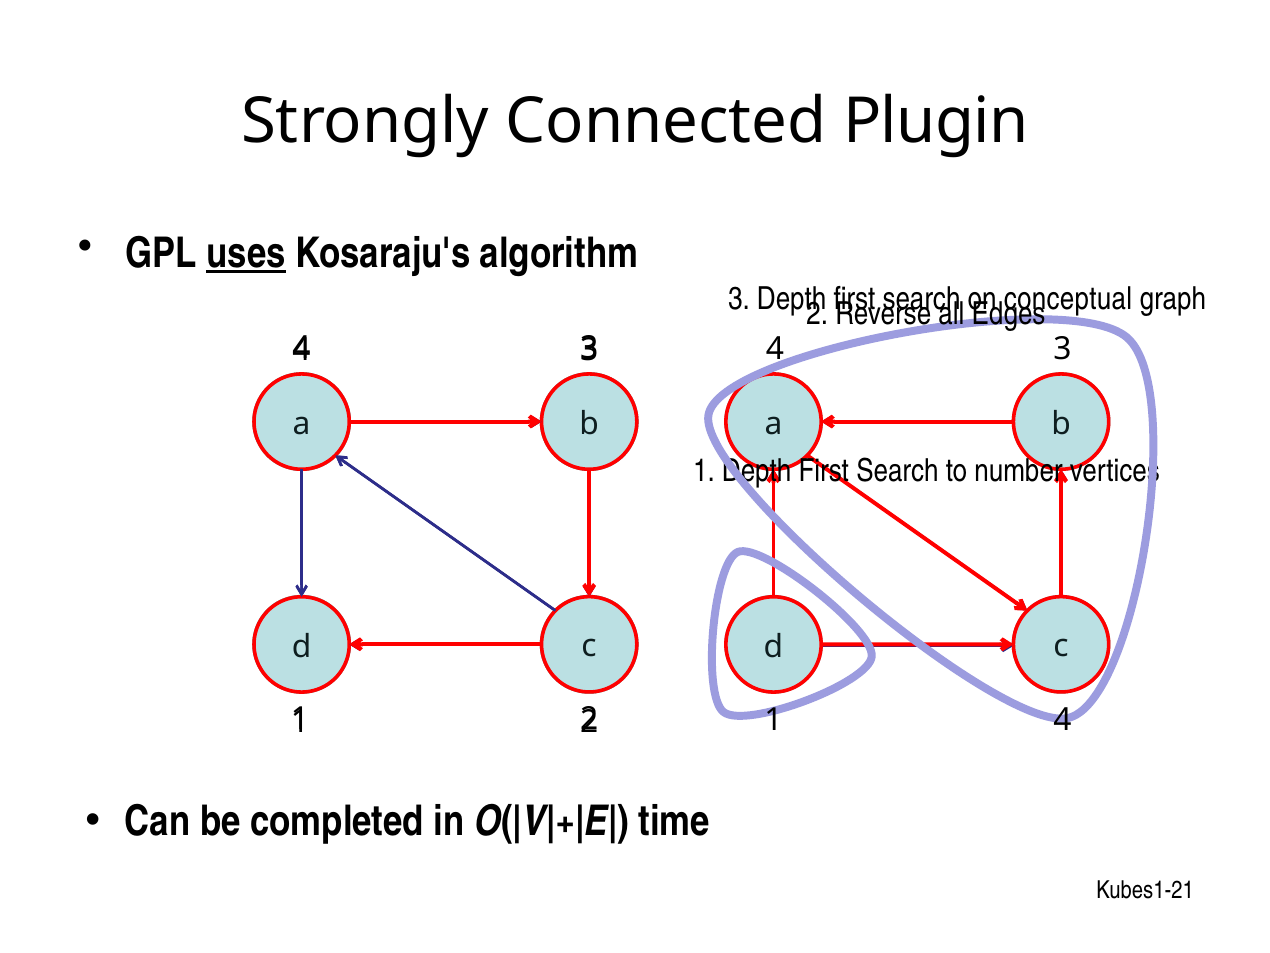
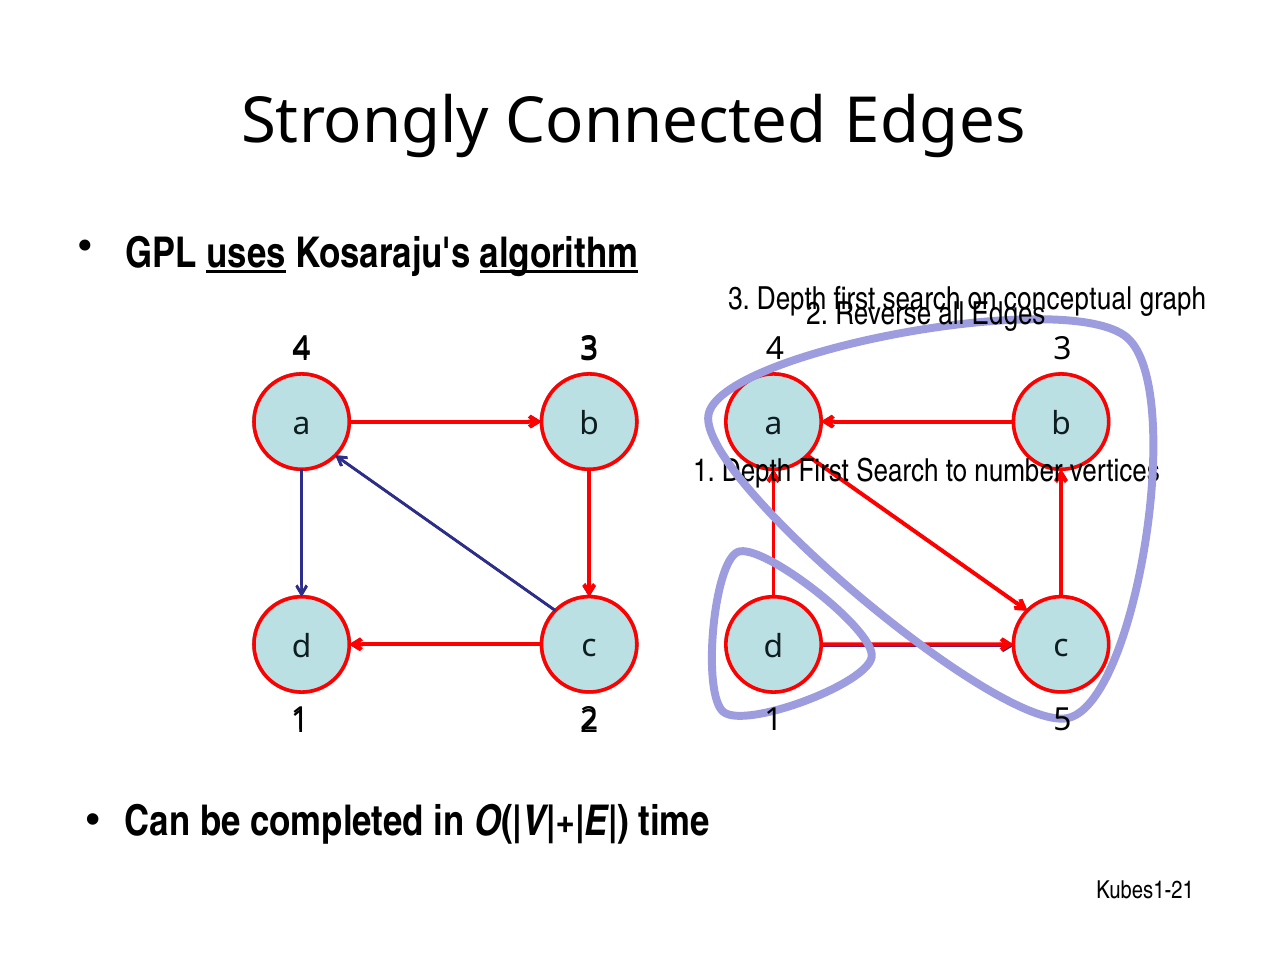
Connected Plugin: Plugin -> Edges
algorithm underline: none -> present
1 4: 4 -> 5
